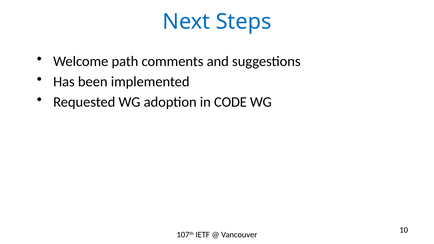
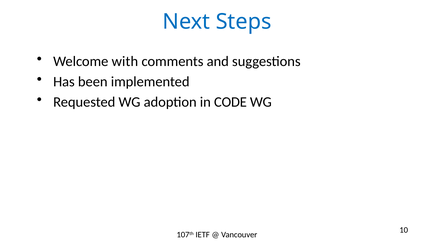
path: path -> with
